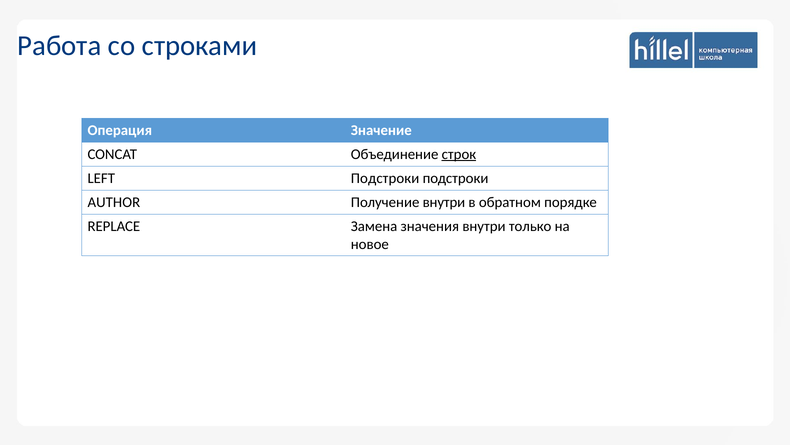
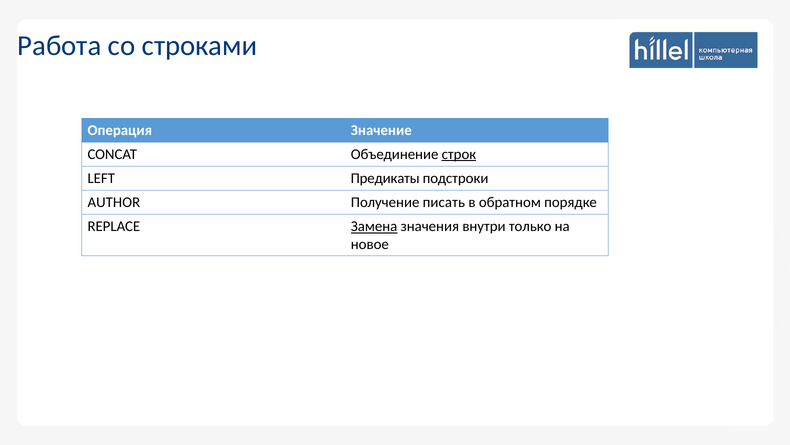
LEFT Подстроки: Подстроки -> Предикаты
Получение внутри: внутри -> писать
Замена underline: none -> present
